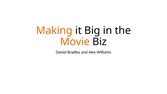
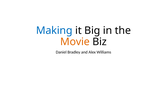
Making colour: orange -> blue
